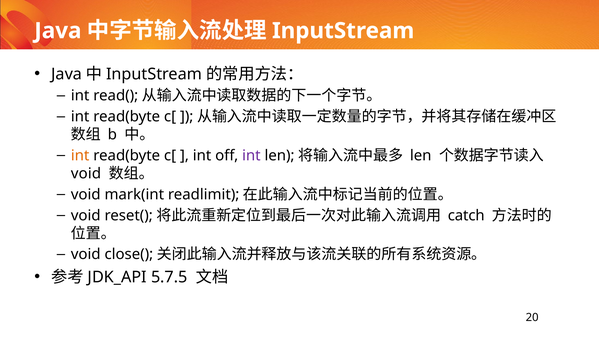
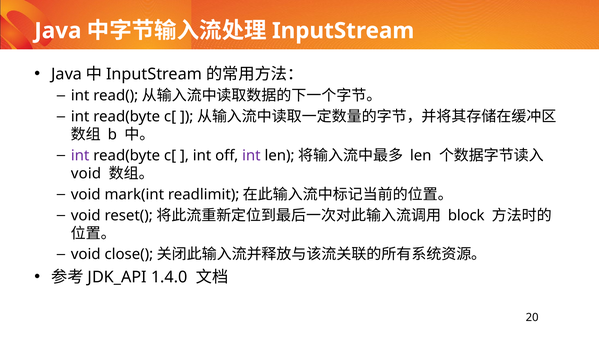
int at (80, 155) colour: orange -> purple
catch: catch -> block
5.7.5: 5.7.5 -> 1.4.0
